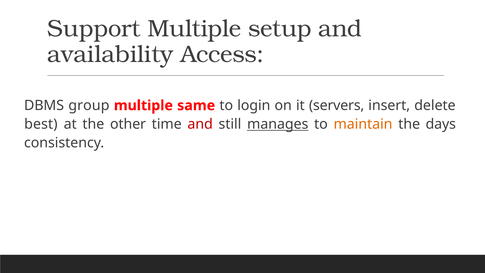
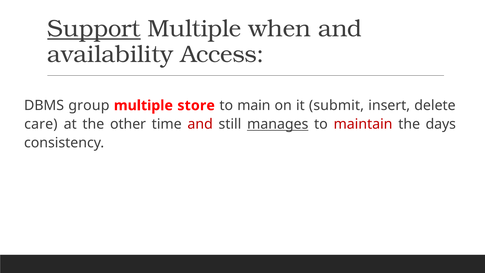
Support underline: none -> present
setup: setup -> when
same: same -> store
login: login -> main
servers: servers -> submit
best: best -> care
maintain colour: orange -> red
